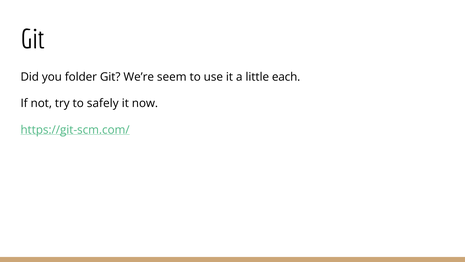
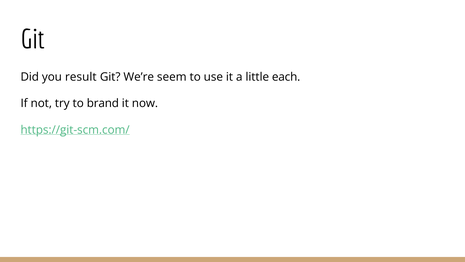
folder: folder -> result
safely: safely -> brand
